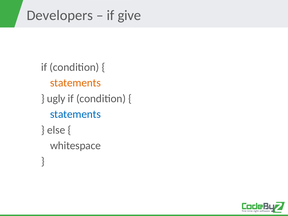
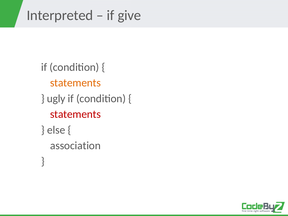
Developers: Developers -> Interpreted
statements at (75, 114) colour: blue -> red
whitespace: whitespace -> association
